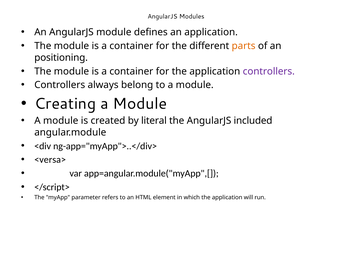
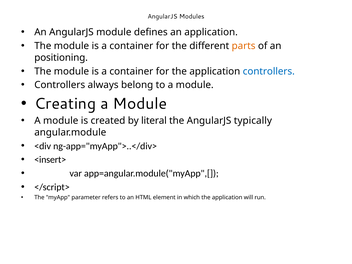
controllers at (269, 71) colour: purple -> blue
included: included -> typically
<versa>: <versa> -> <insert>
